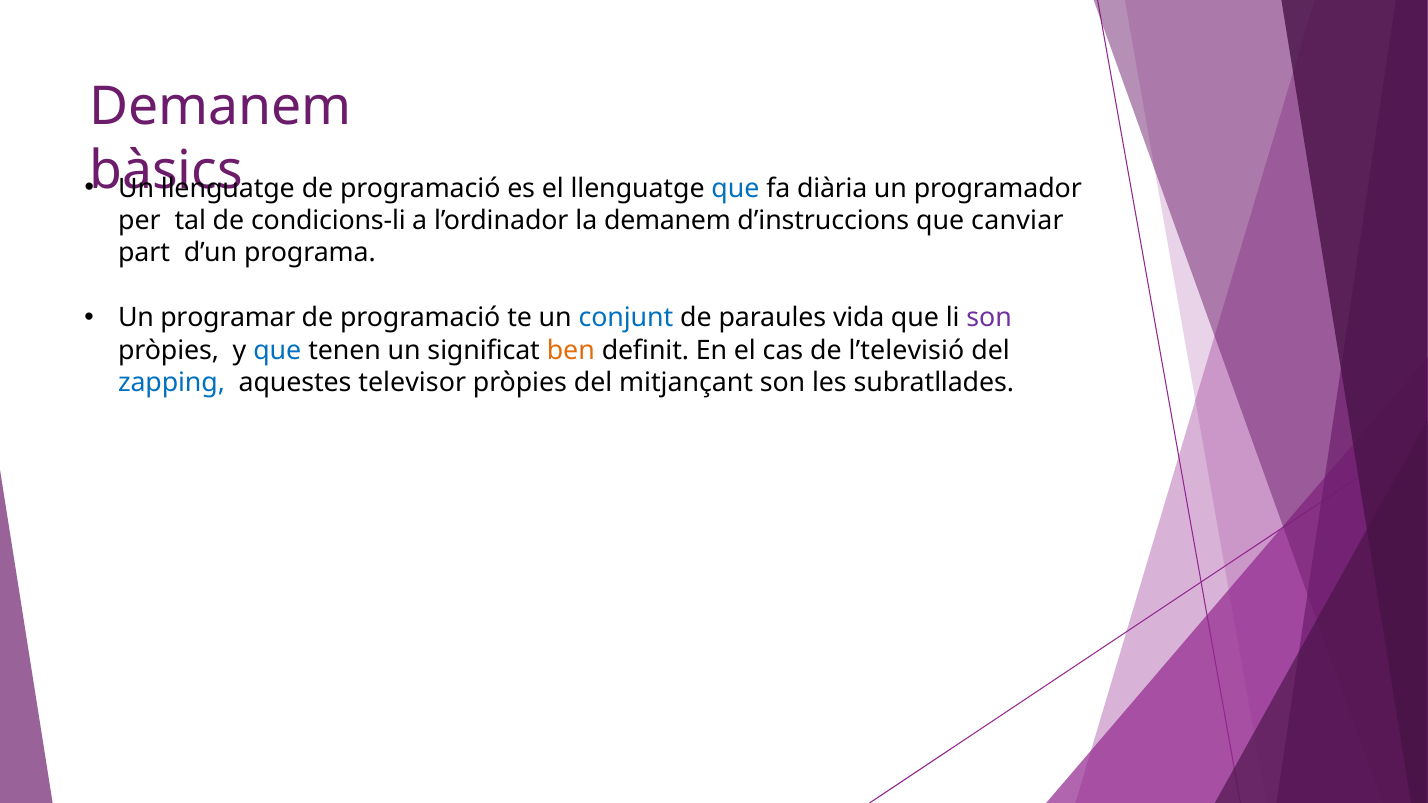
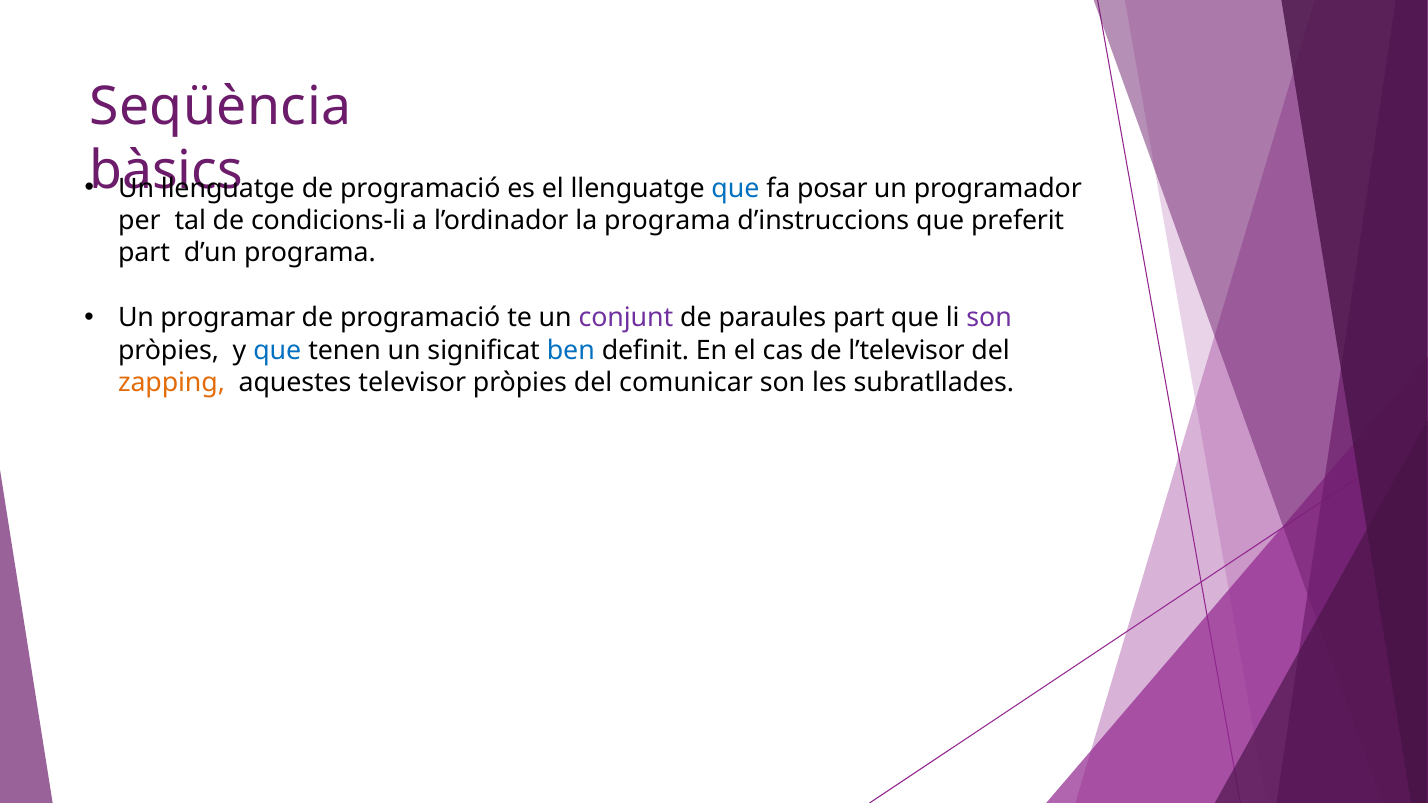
Demanem at (221, 107): Demanem -> Seqüència
diària: diària -> posar
la demanem: demanem -> programa
canviar: canviar -> preferit
conjunt colour: blue -> purple
paraules vida: vida -> part
ben colour: orange -> blue
l’televisió: l’televisió -> l’televisor
zapping colour: blue -> orange
mitjançant: mitjançant -> comunicar
